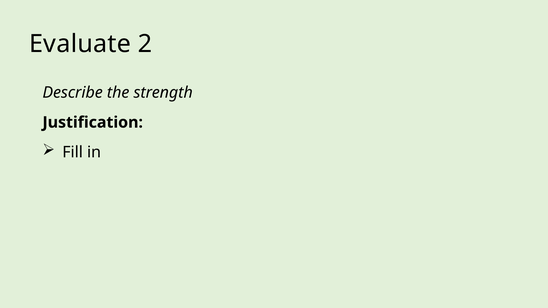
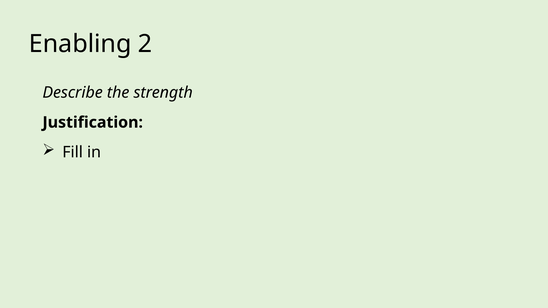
Evaluate: Evaluate -> Enabling
